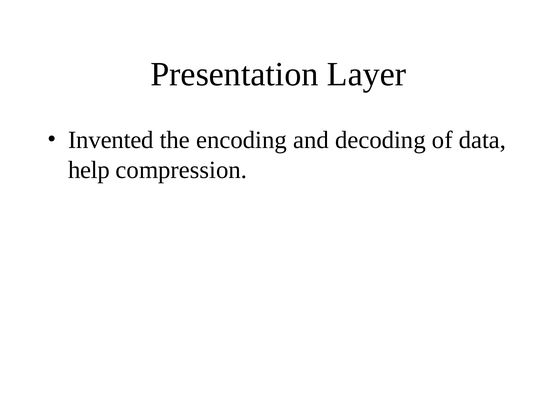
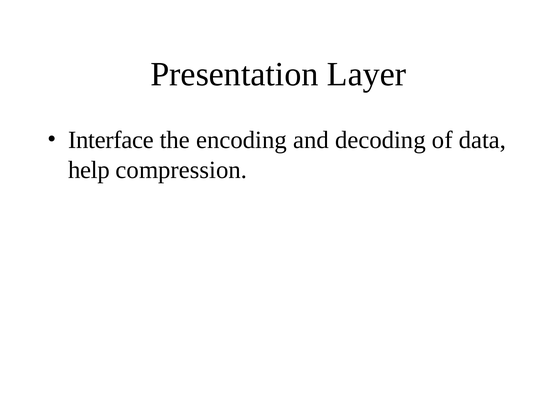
Invented: Invented -> Interface
